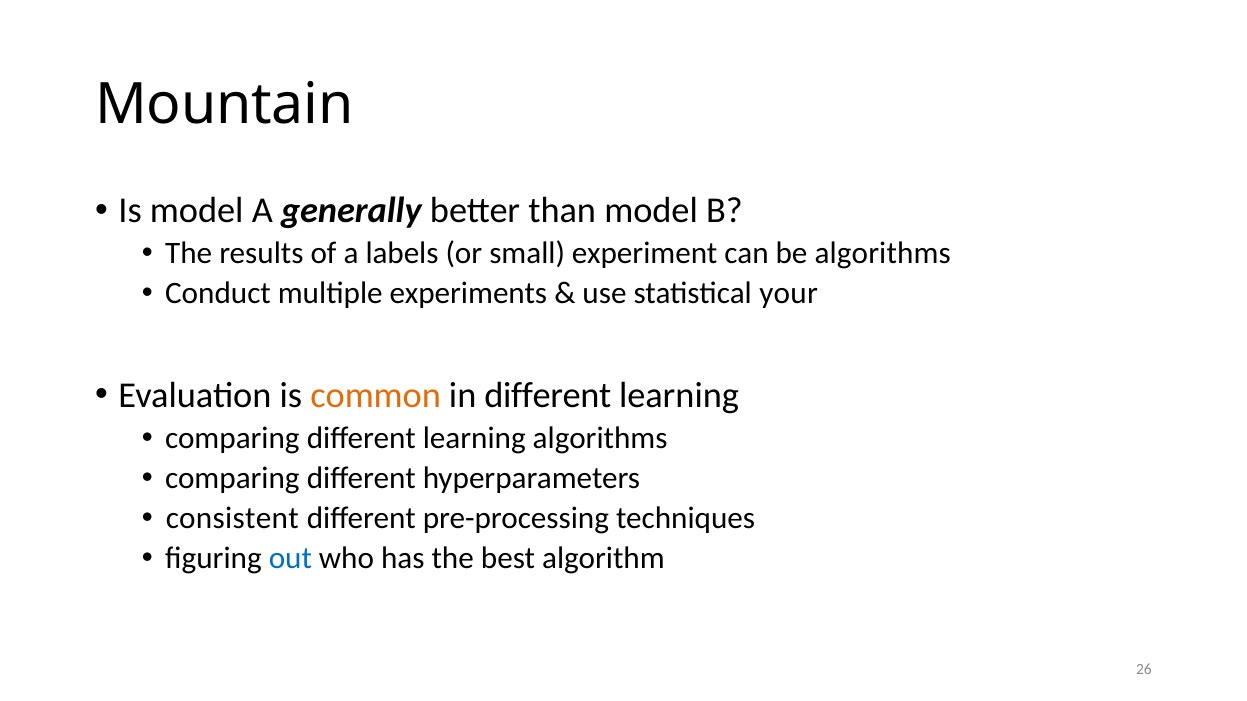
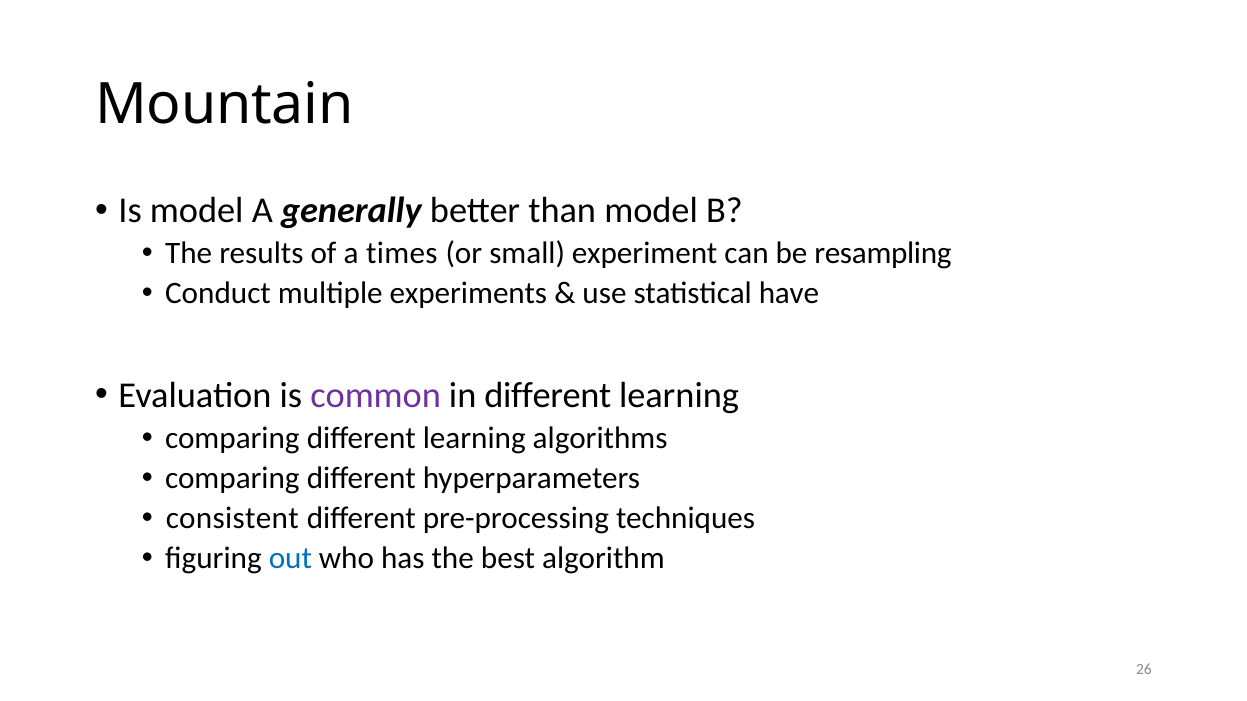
labels: labels -> times
be algorithms: algorithms -> resampling
your: your -> have
common colour: orange -> purple
